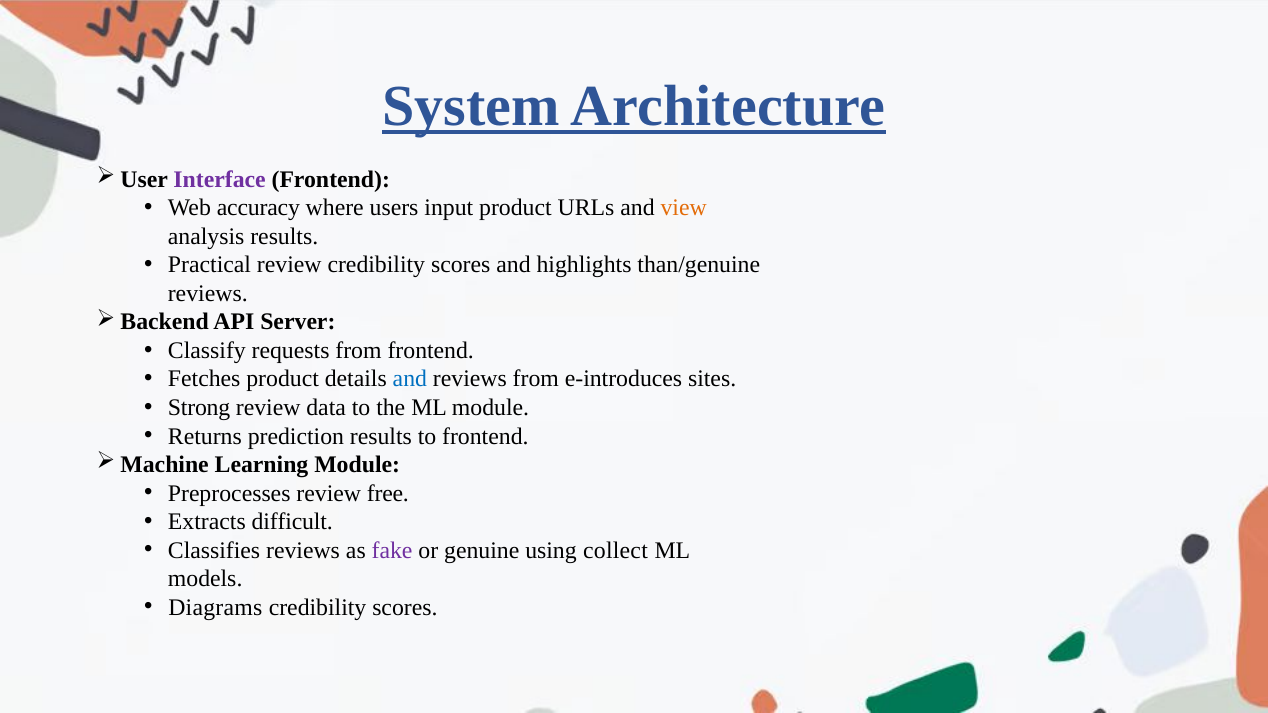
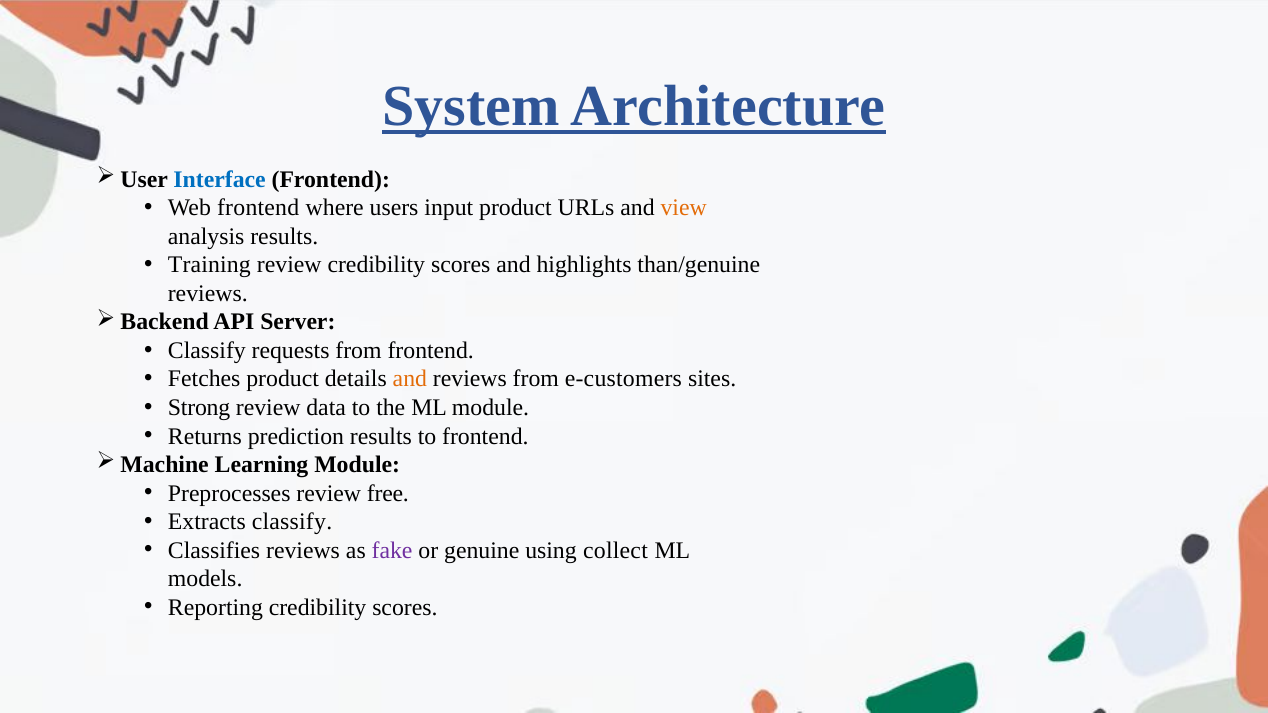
Interface colour: purple -> blue
Web accuracy: accuracy -> frontend
Practical: Practical -> Training
and at (410, 379) colour: blue -> orange
e-introduces: e-introduces -> e-customers
Extracts difficult: difficult -> classify
Diagrams: Diagrams -> Reporting
